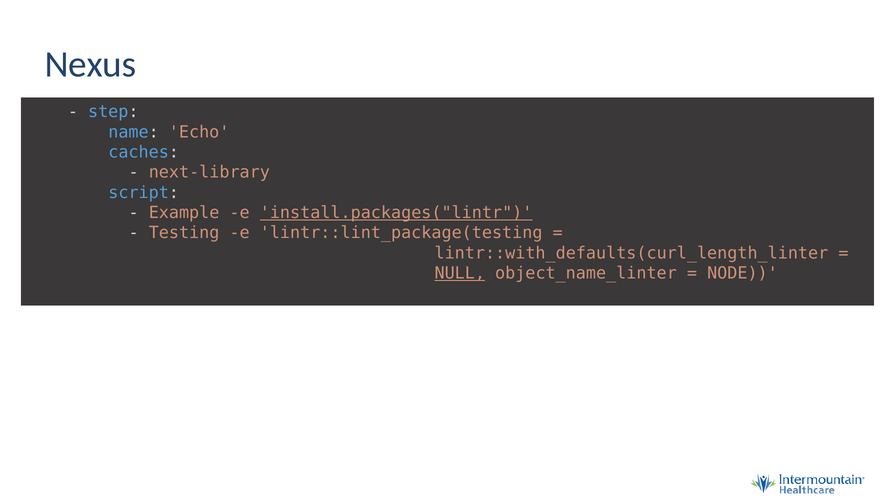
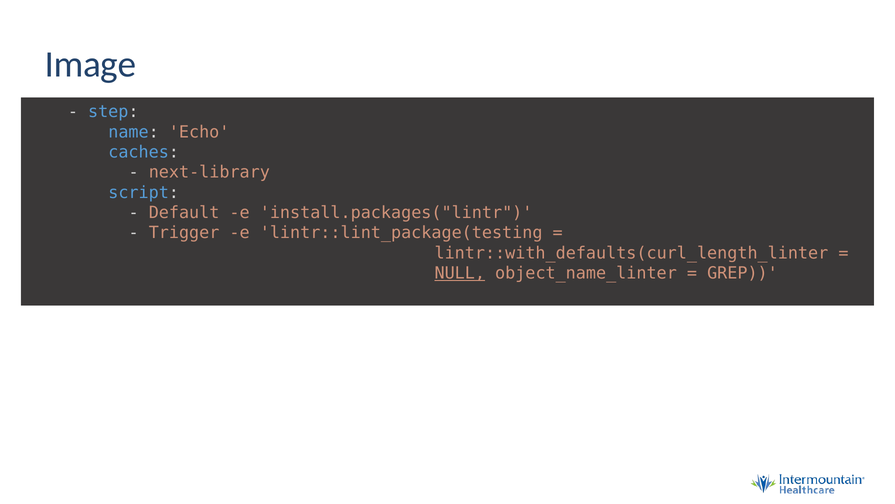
Nexus: Nexus -> Image
Example: Example -> Default
install.packages("lintr underline: present -> none
Testing: Testing -> Trigger
NODE: NODE -> GREP
